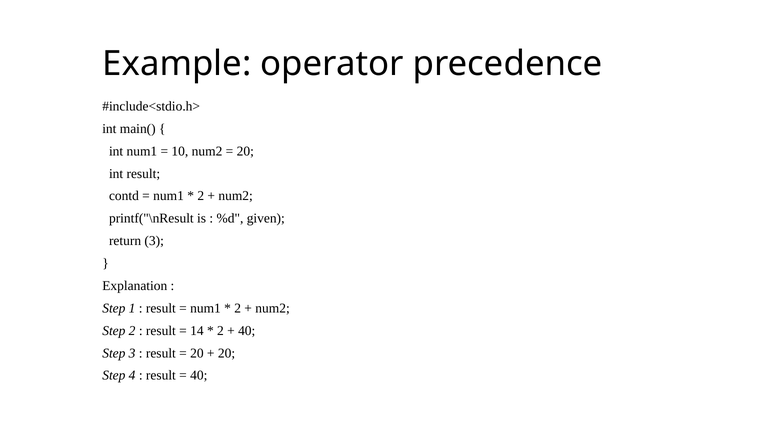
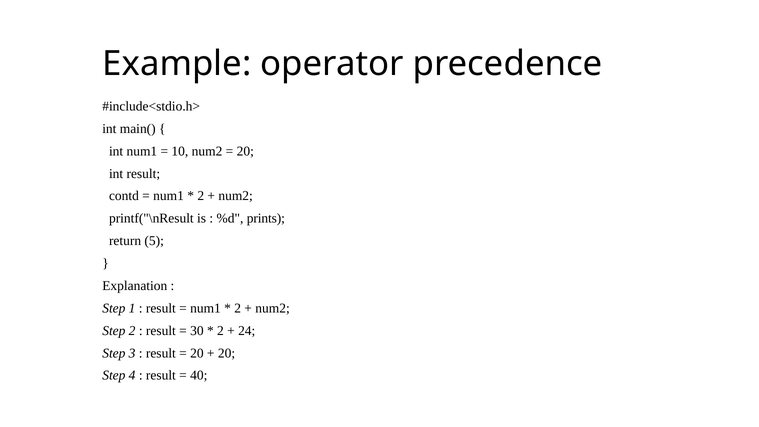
given: given -> prints
return 3: 3 -> 5
14: 14 -> 30
40 at (247, 331): 40 -> 24
